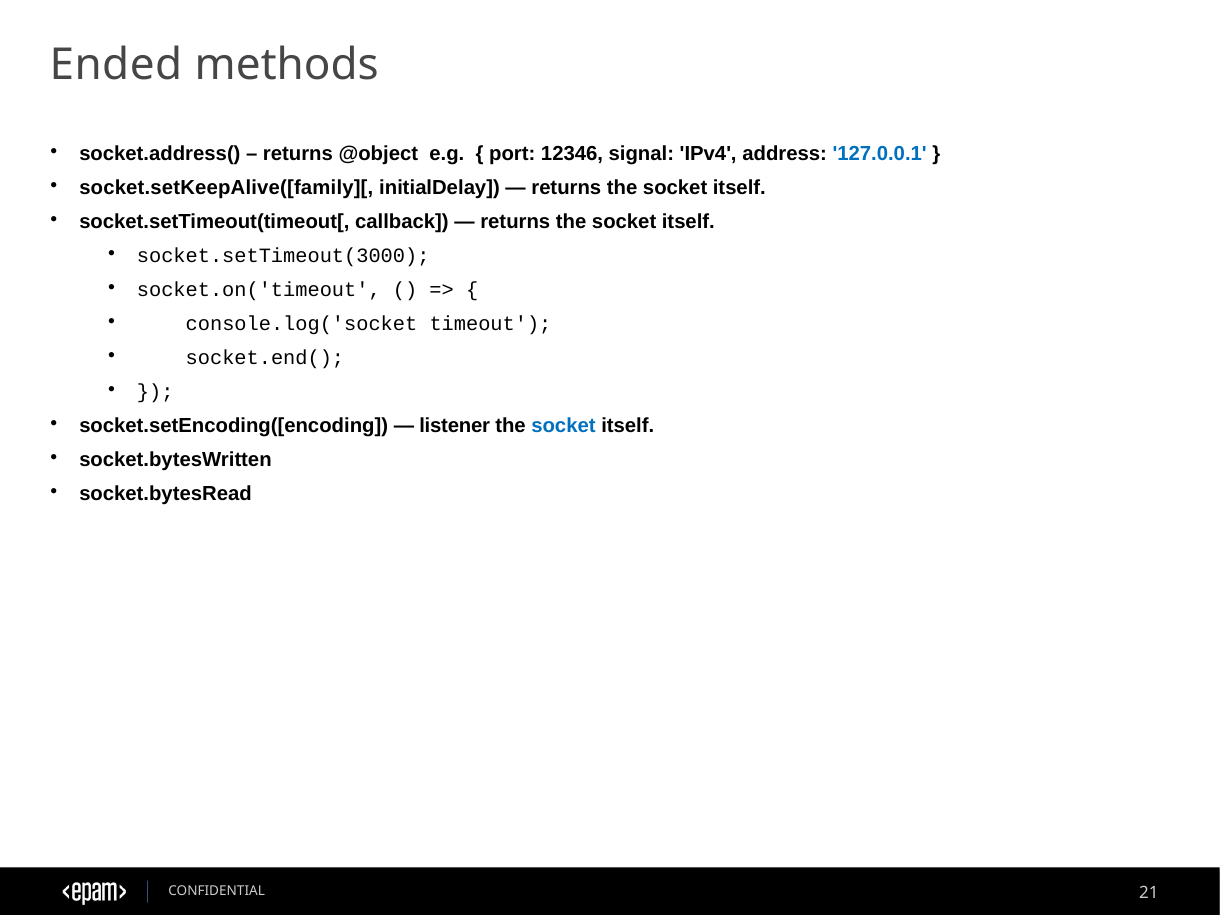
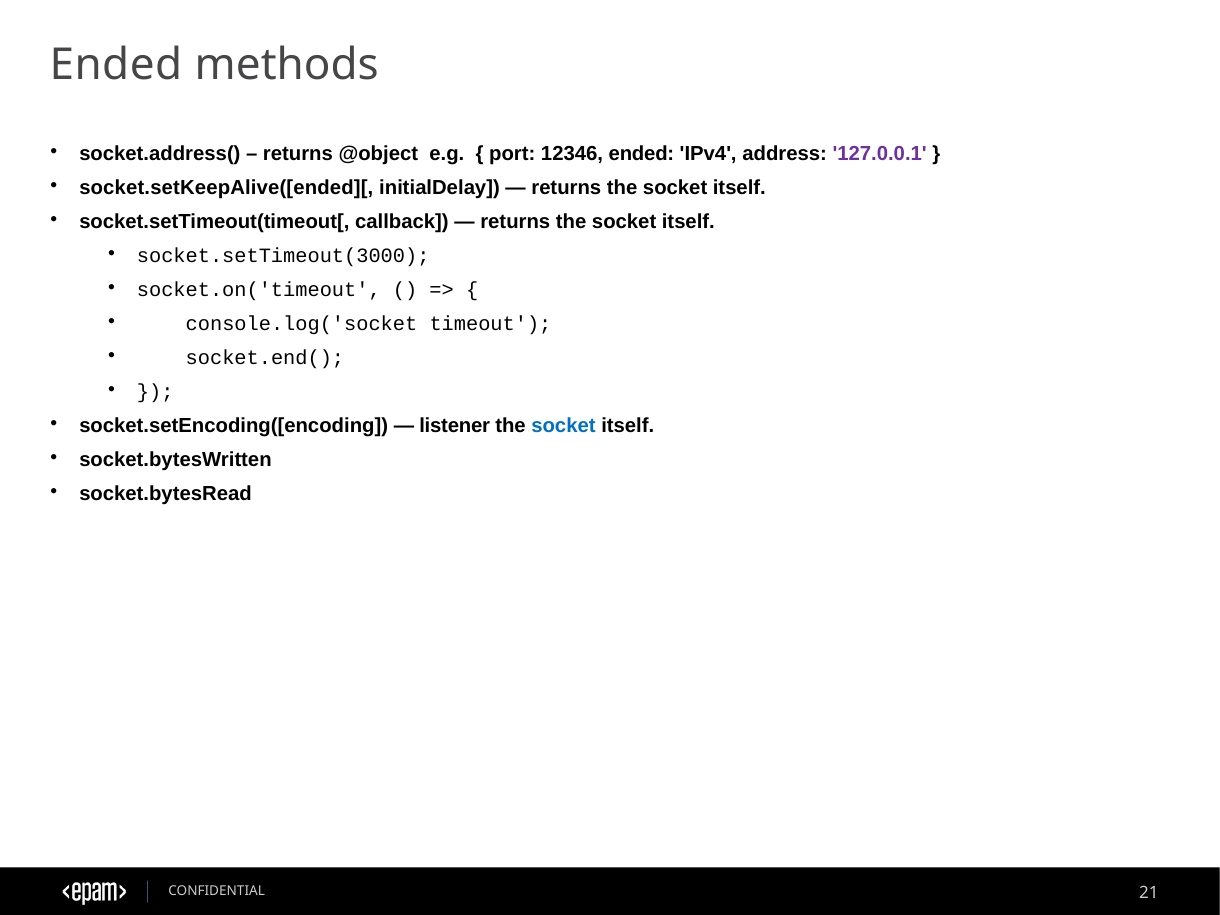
12346 signal: signal -> ended
127.0.0.1 colour: blue -> purple
socket.setKeepAlive([family][: socket.setKeepAlive([family][ -> socket.setKeepAlive([ended][
